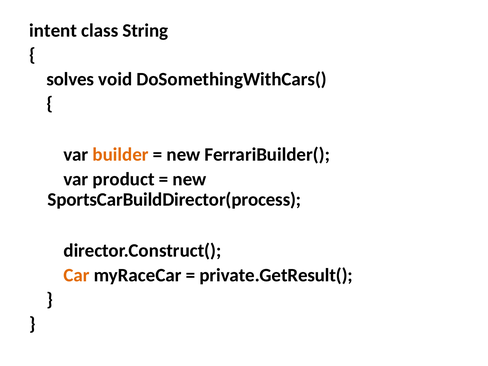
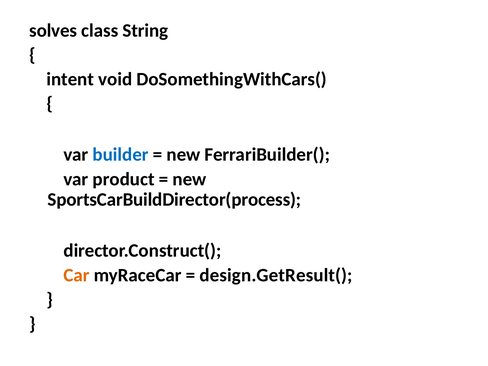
intent: intent -> solves
solves: solves -> intent
builder colour: orange -> blue
private.GetResult(: private.GetResult( -> design.GetResult(
